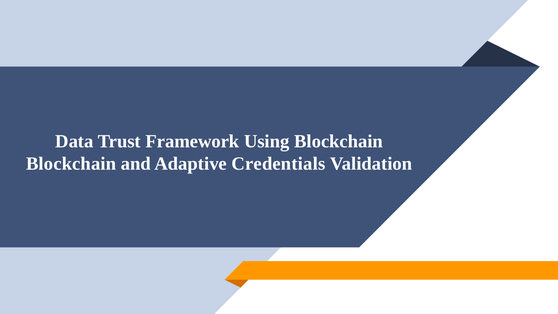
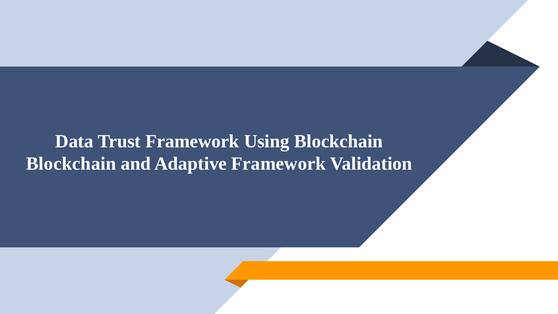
Adaptive Credentials: Credentials -> Framework
